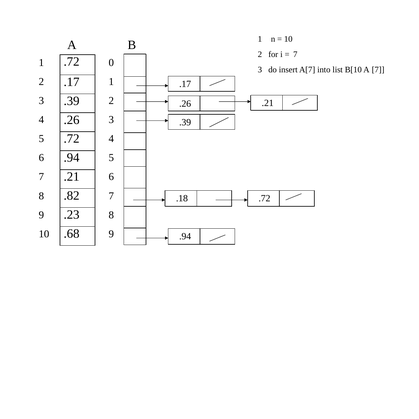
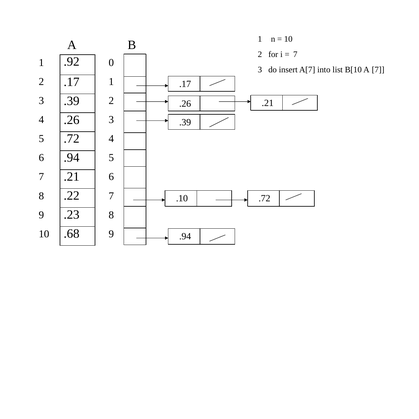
.72 at (72, 62): .72 -> .92
.82: .82 -> .22
.18: .18 -> .10
